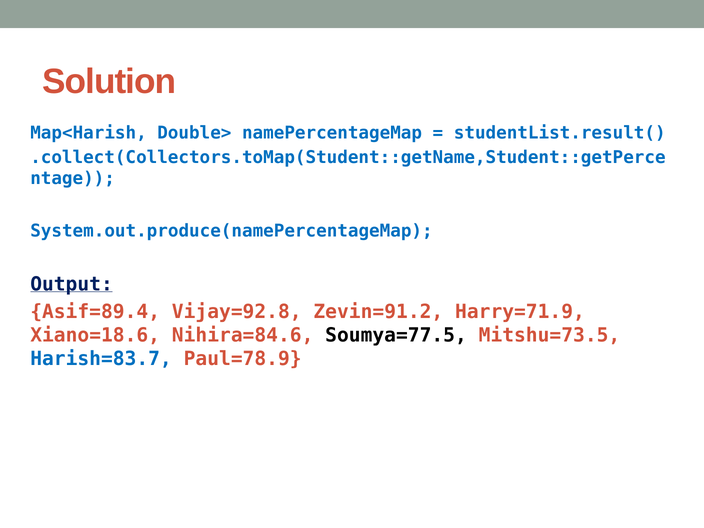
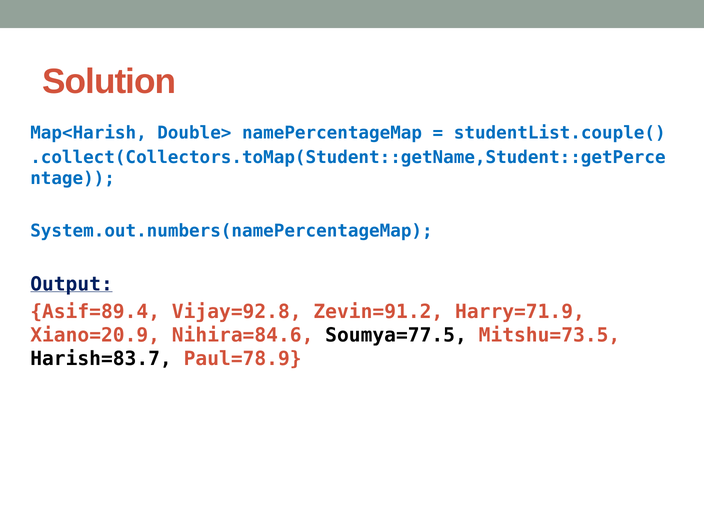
studentList.result(: studentList.result( -> studentList.couple(
System.out.produce(namePercentageMap: System.out.produce(namePercentageMap -> System.out.numbers(namePercentageMap
Xiano=18.6: Xiano=18.6 -> Xiano=20.9
Harish=83.7 colour: blue -> black
